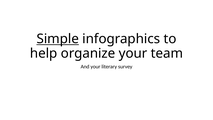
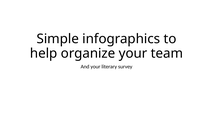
Simple underline: present -> none
